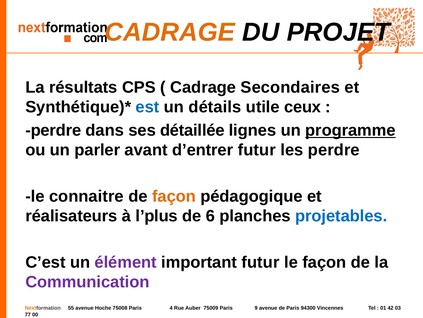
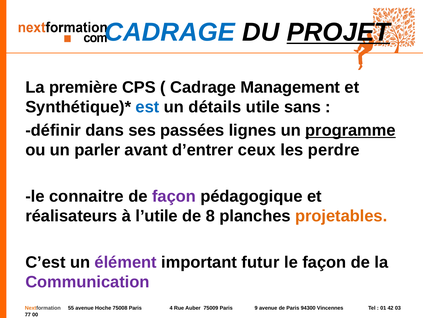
CADRAGE at (170, 32) colour: orange -> blue
PROJET underline: none -> present
résultats: résultats -> première
Secondaires: Secondaires -> Management
ceux: ceux -> sans
perdre at (53, 130): perdre -> définir
détaillée: détaillée -> passées
d’entrer futur: futur -> ceux
façon at (174, 196) colour: orange -> purple
l’plus: l’plus -> l’utile
6: 6 -> 8
projetables colour: blue -> orange
